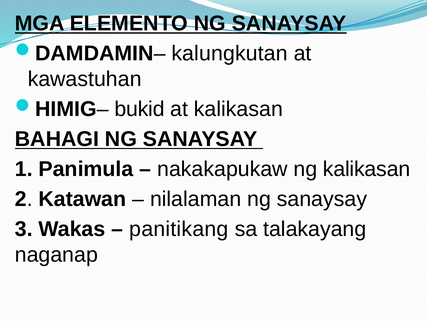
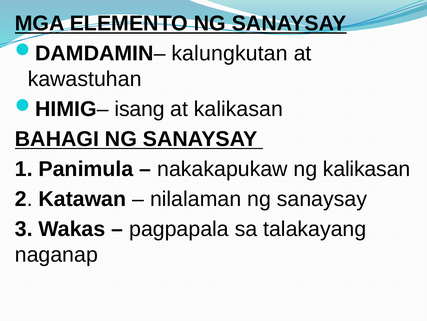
bukid: bukid -> isang
panitikang: panitikang -> pagpapala
